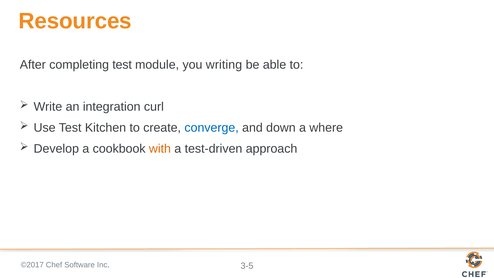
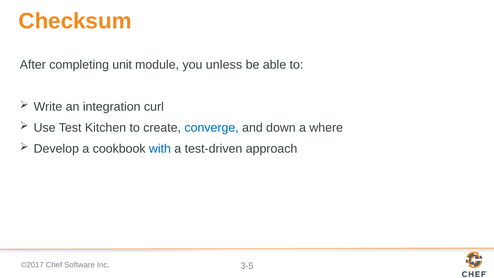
Resources: Resources -> Checksum
completing test: test -> unit
writing: writing -> unless
with colour: orange -> blue
